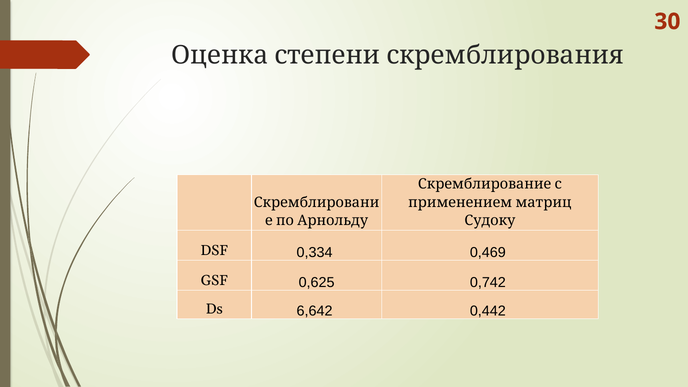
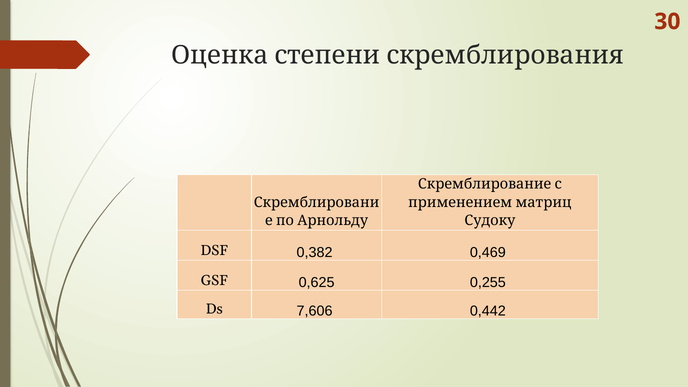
0,334: 0,334 -> 0,382
0,742: 0,742 -> 0,255
6,642: 6,642 -> 7,606
